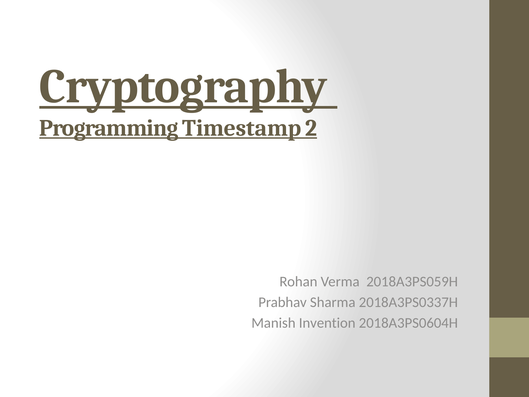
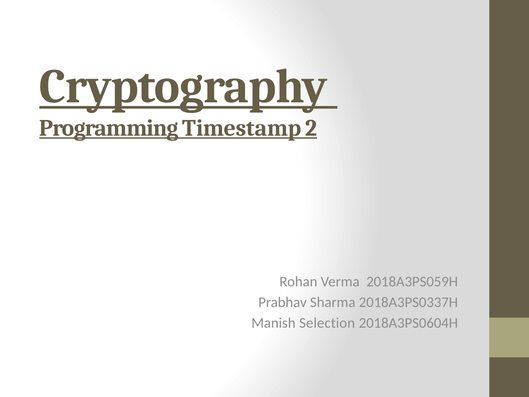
Invention: Invention -> Selection
